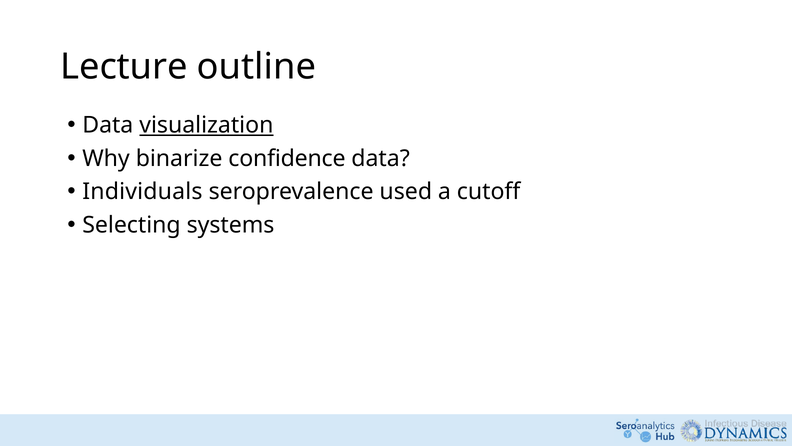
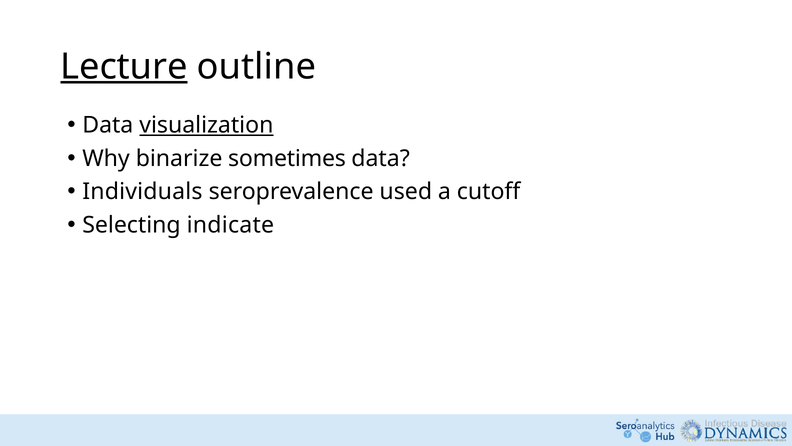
Lecture underline: none -> present
confidence: confidence -> sometimes
systems: systems -> indicate
